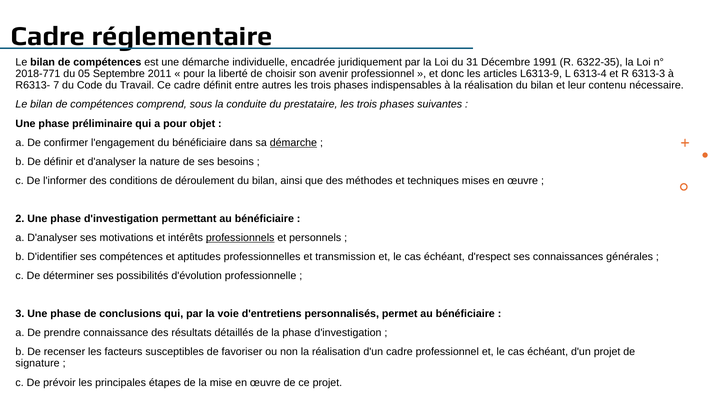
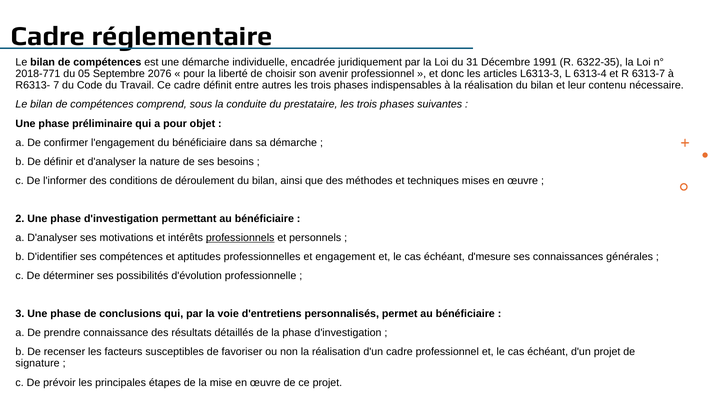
2011: 2011 -> 2076
L6313-9: L6313-9 -> L6313-3
6313-3: 6313-3 -> 6313-7
démarche at (293, 143) underline: present -> none
transmission: transmission -> engagement
d'respect: d'respect -> d'mesure
